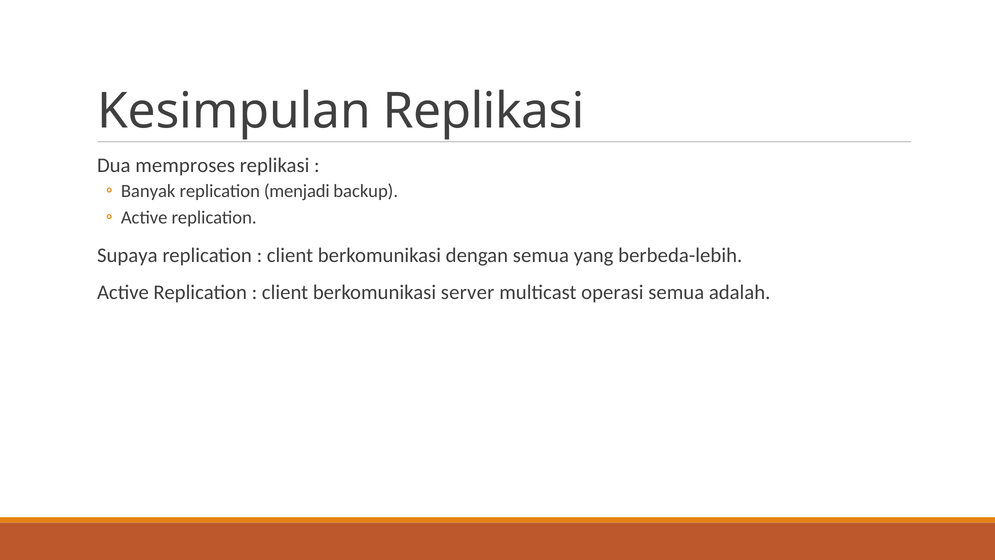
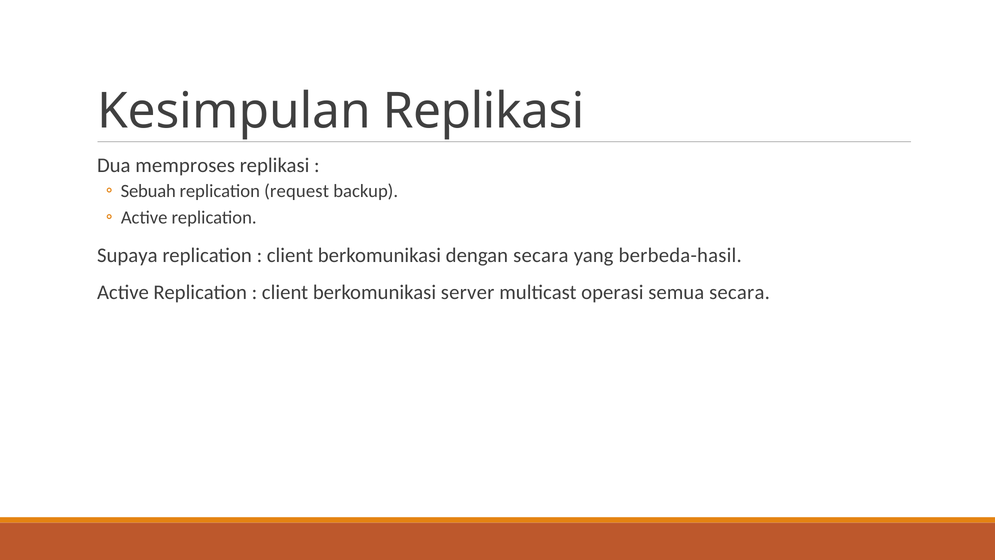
Banyak: Banyak -> Sebuah
menjadi: menjadi -> request
dengan semua: semua -> secara
berbeda-lebih: berbeda-lebih -> berbeda-hasil
semua adalah: adalah -> secara
